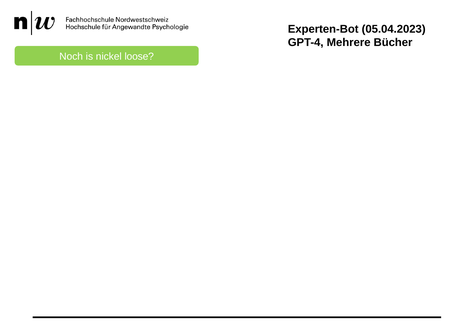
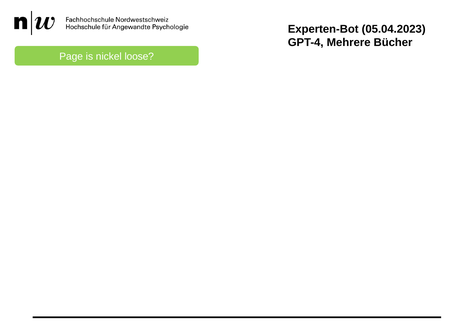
Noch: Noch -> Page
